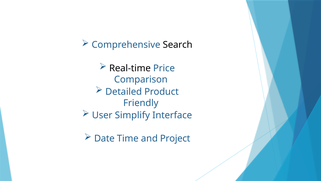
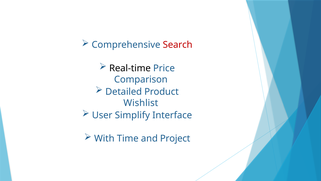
Search colour: black -> red
Friendly: Friendly -> Wishlist
Date: Date -> With
